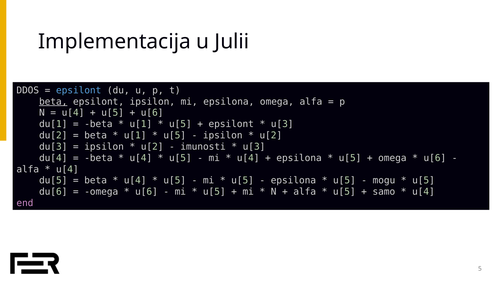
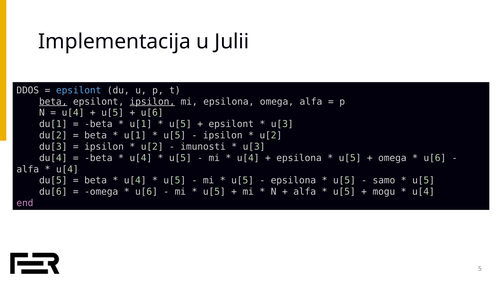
ipsilon at (152, 102) underline: none -> present
mogu: mogu -> samo
samo: samo -> mogu
